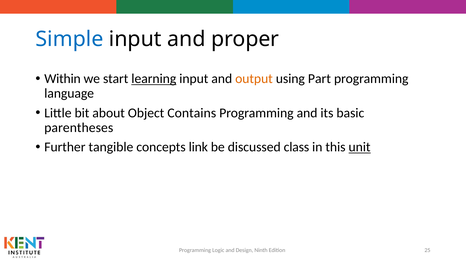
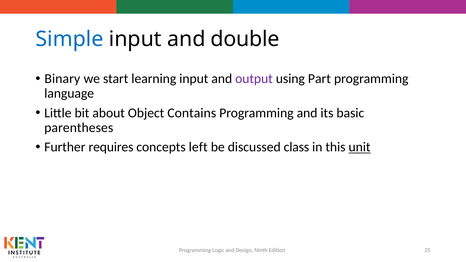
proper: proper -> double
Within: Within -> Binary
learning underline: present -> none
output colour: orange -> purple
tangible: tangible -> requires
link: link -> left
